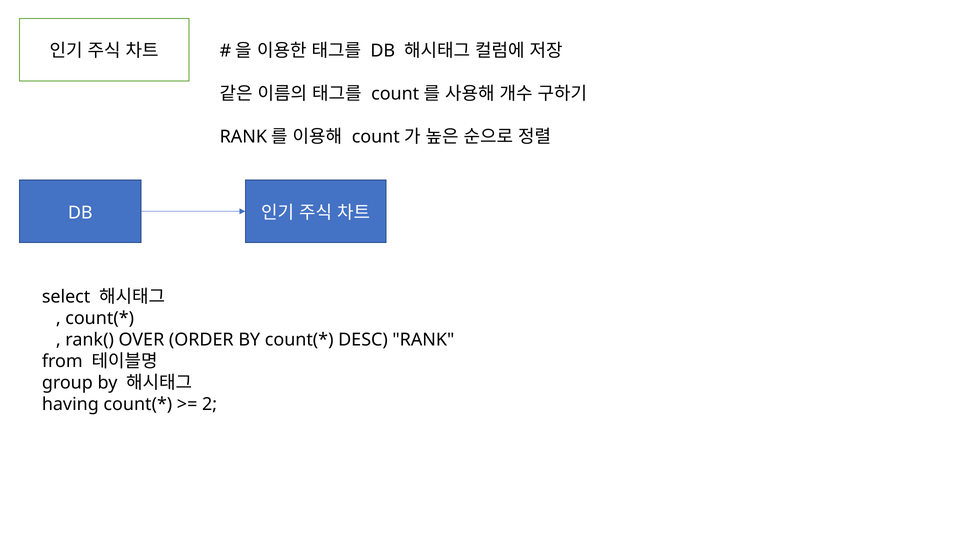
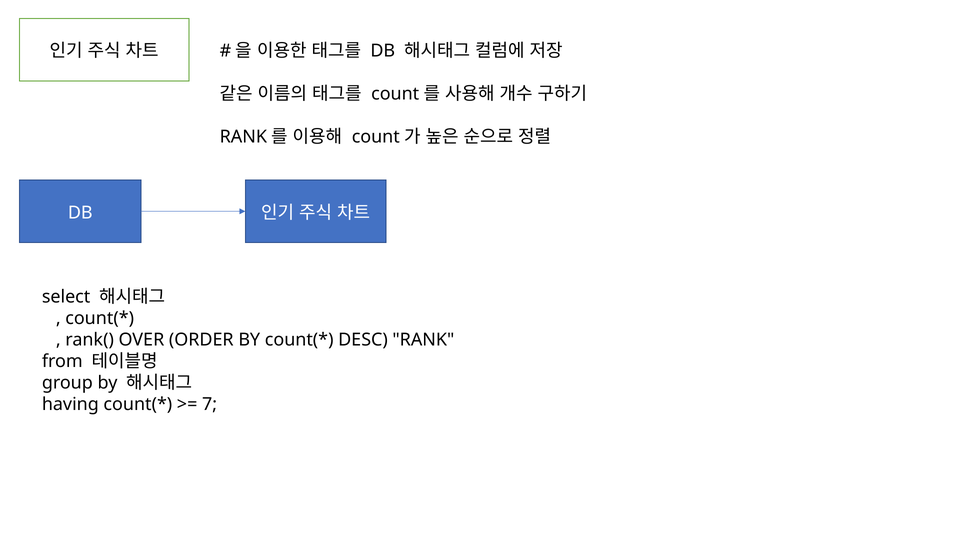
2: 2 -> 7
